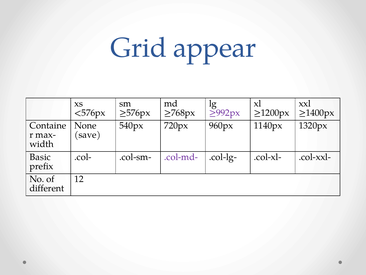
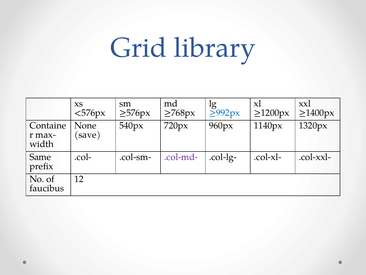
appear: appear -> library
≥992px colour: purple -> blue
Basic: Basic -> Same
different: different -> faucibus
